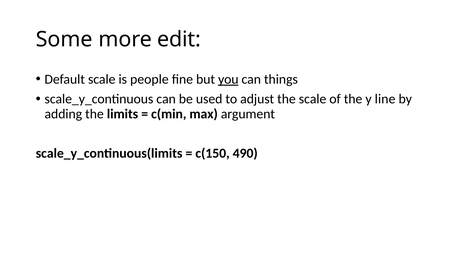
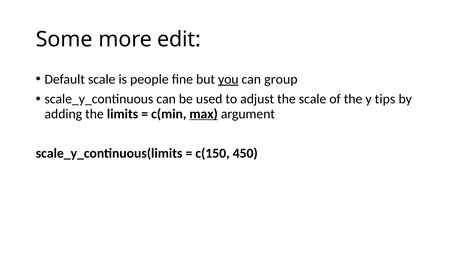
things: things -> group
line: line -> tips
max underline: none -> present
490: 490 -> 450
